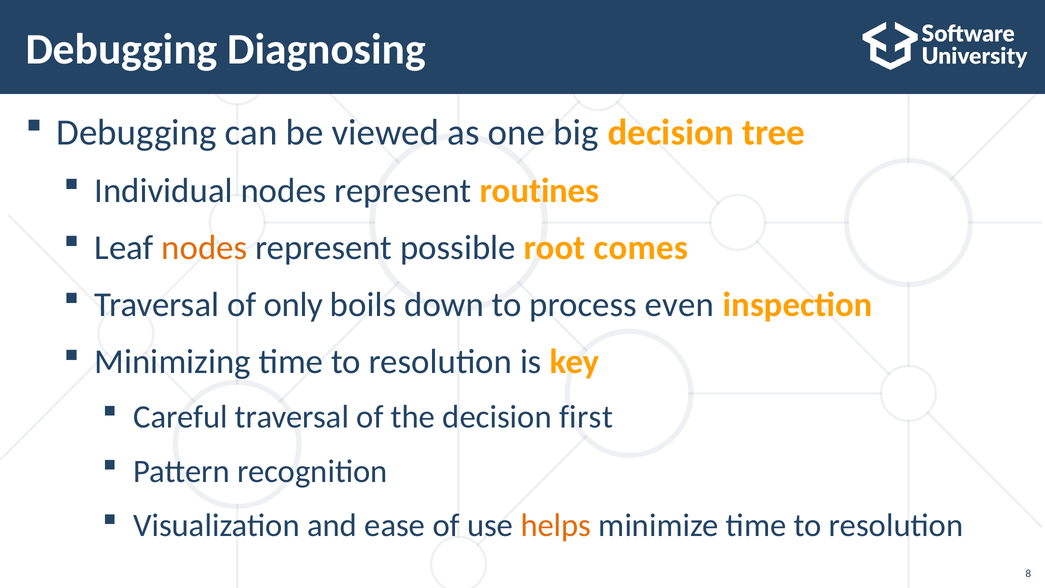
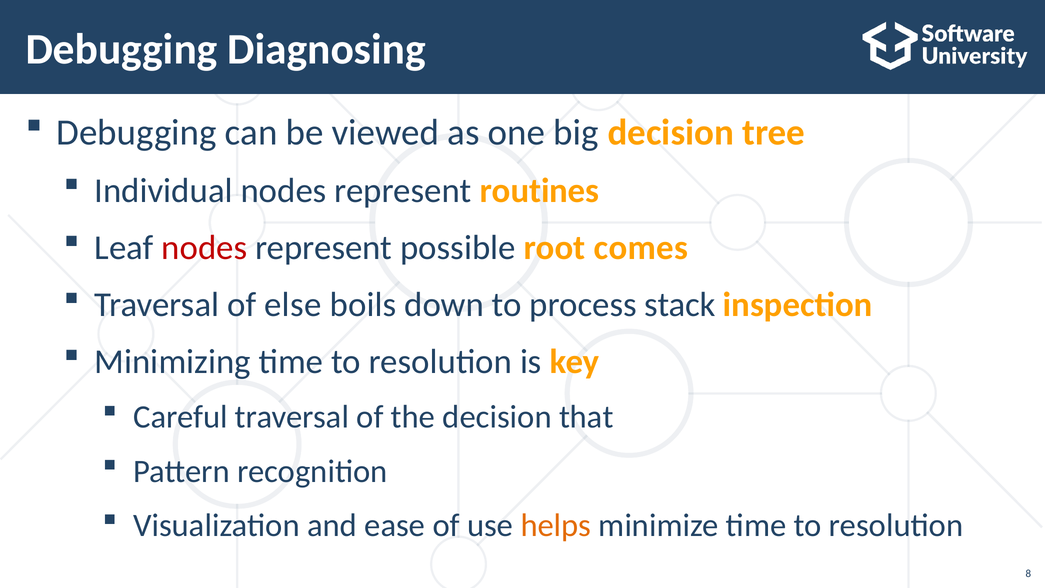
nodes at (204, 248) colour: orange -> red
only: only -> else
even: even -> stack
first: first -> that
